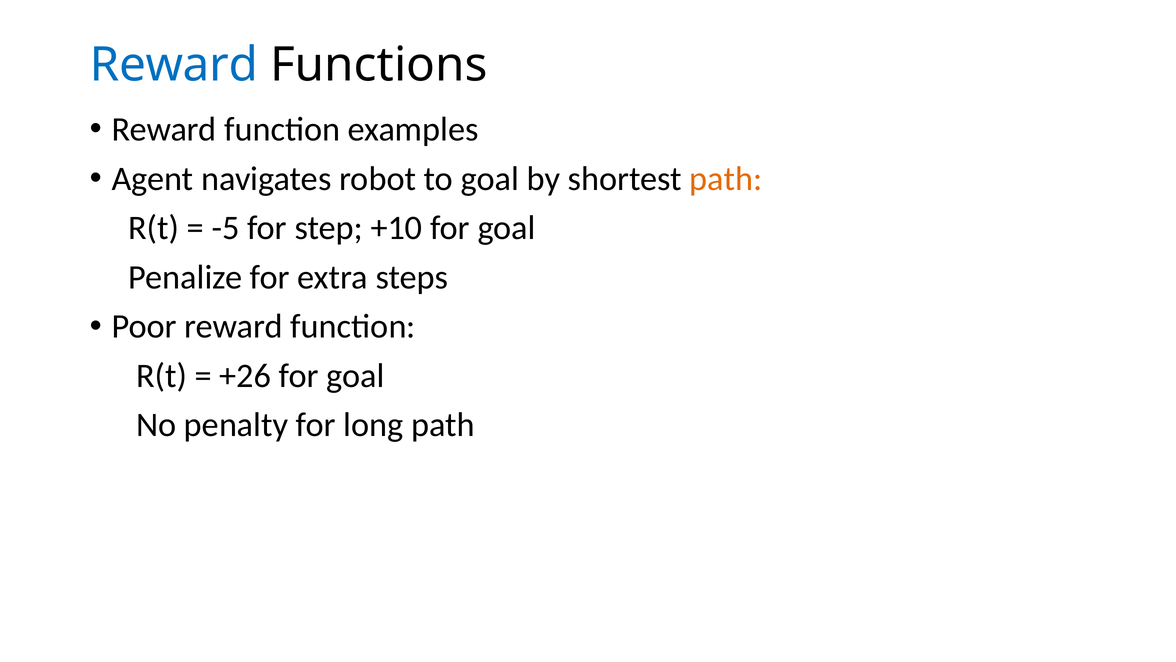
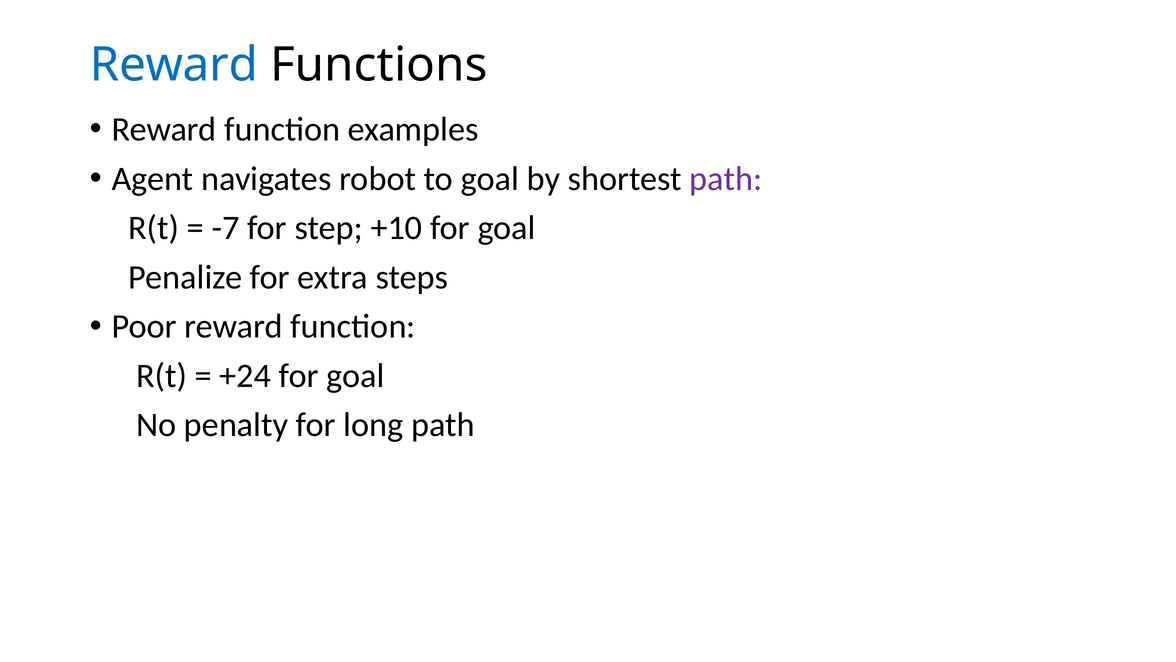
path at (726, 179) colour: orange -> purple
-5: -5 -> -7
+26: +26 -> +24
